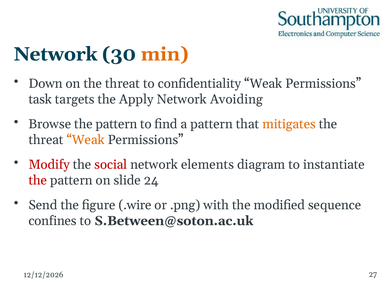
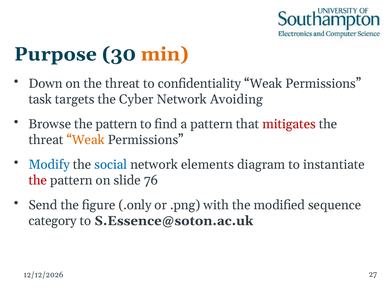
Network at (56, 54): Network -> Purpose
Apply: Apply -> Cyber
mitigates colour: orange -> red
Modify colour: red -> blue
social colour: red -> blue
24: 24 -> 76
.wire: .wire -> .only
confines: confines -> category
S.Between@soton.ac.uk: S.Between@soton.ac.uk -> S.Essence@soton.ac.uk
